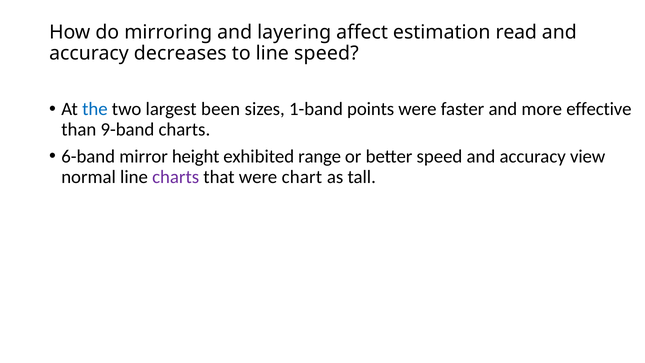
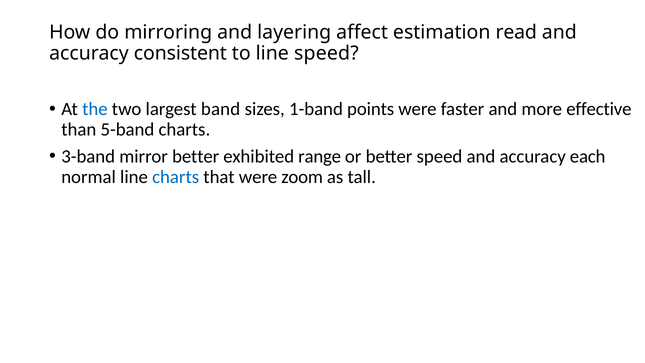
decreases: decreases -> consistent
been: been -> band
9-band: 9-band -> 5-band
6-band: 6-band -> 3-band
mirror height: height -> better
view: view -> each
charts at (176, 177) colour: purple -> blue
chart: chart -> zoom
